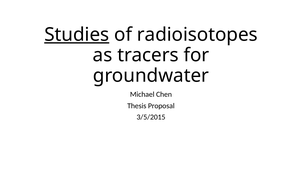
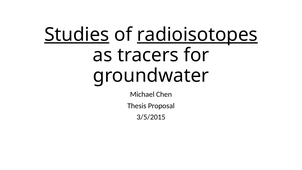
radioisotopes underline: none -> present
